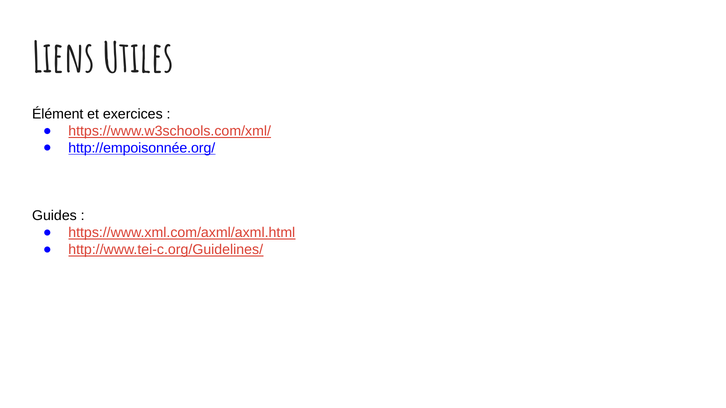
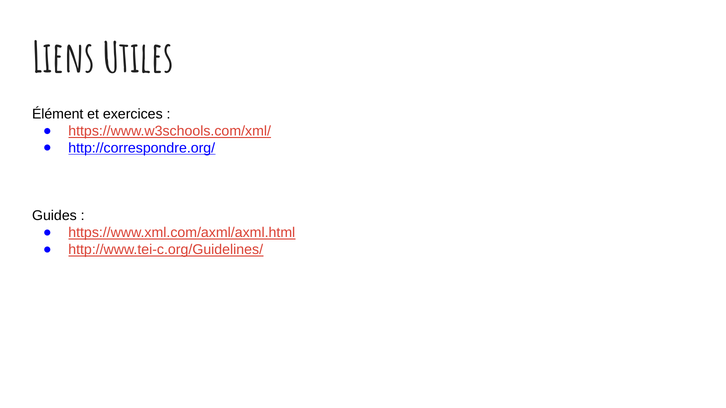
http://empoisonnée.org/: http://empoisonnée.org/ -> http://correspondre.org/
